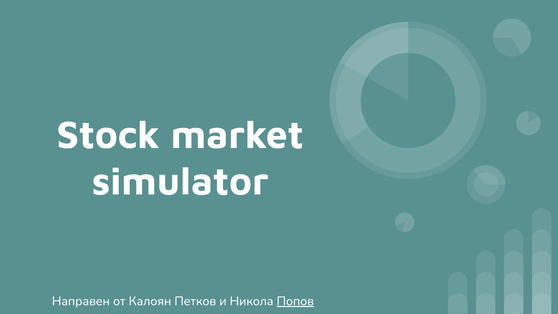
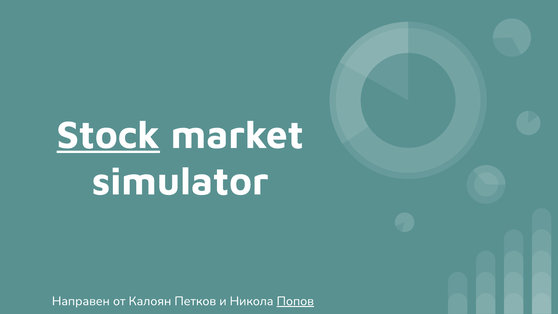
Stock underline: none -> present
